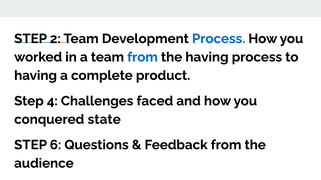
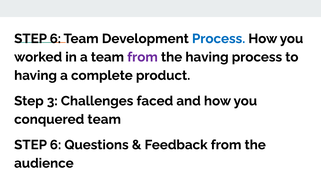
2 at (55, 39): 2 -> 6
from at (143, 57) colour: blue -> purple
4: 4 -> 3
conquered state: state -> team
